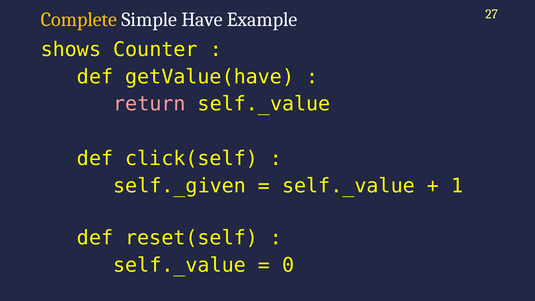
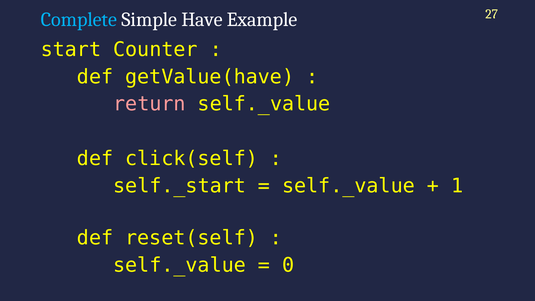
Complete colour: yellow -> light blue
shows: shows -> start
self._given: self._given -> self._start
